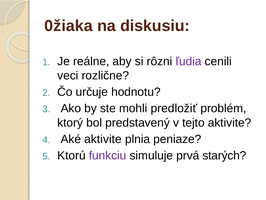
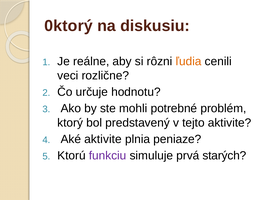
0žiaka: 0žiaka -> 0ktorý
ľudia colour: purple -> orange
predložiť: predložiť -> potrebné
